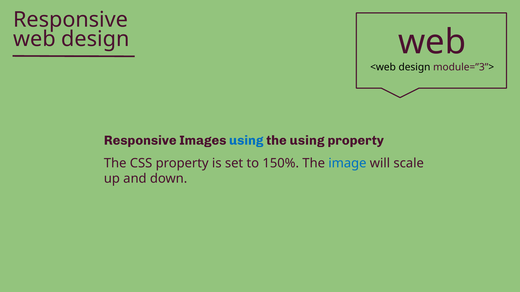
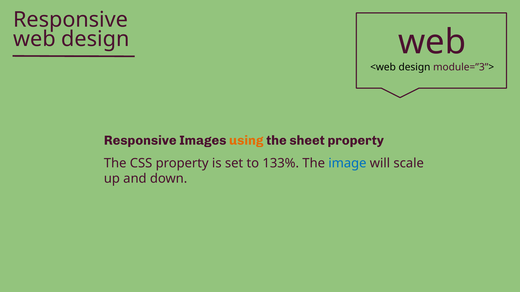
using at (246, 141) colour: blue -> orange
the using: using -> sheet
150%: 150% -> 133%
